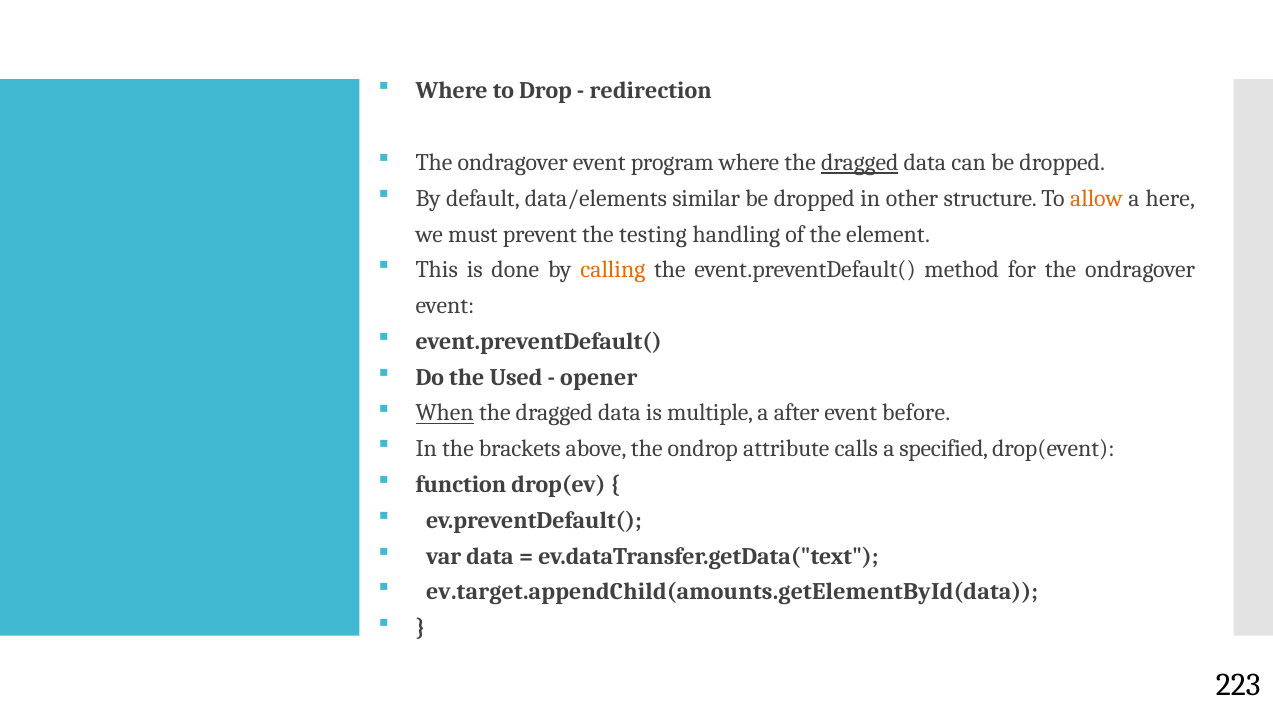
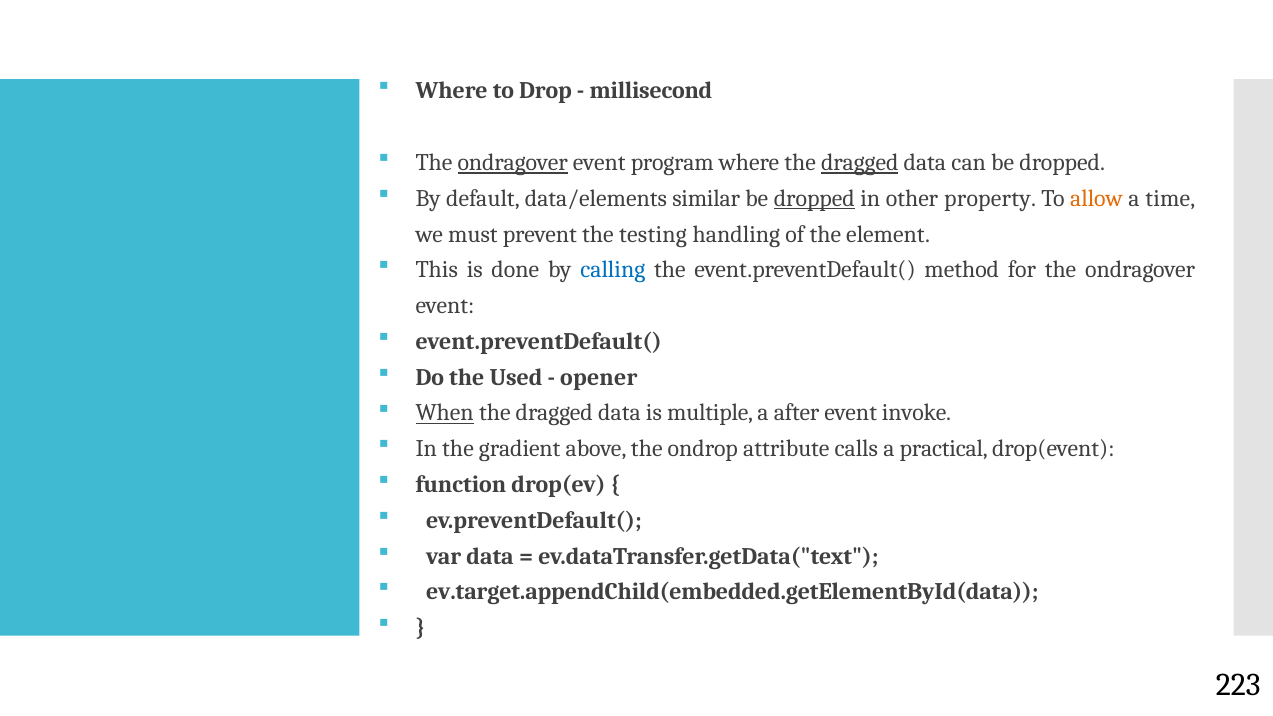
redirection: redirection -> millisecond
ondragover at (513, 163) underline: none -> present
dropped at (814, 198) underline: none -> present
structure: structure -> property
here: here -> time
calling colour: orange -> blue
before: before -> invoke
brackets: brackets -> gradient
specified: specified -> practical
ev.target.appendChild(amounts.getElementById(data: ev.target.appendChild(amounts.getElementById(data -> ev.target.appendChild(embedded.getElementById(data
